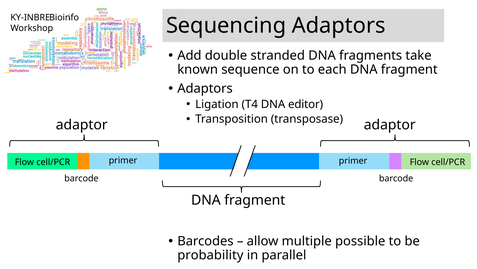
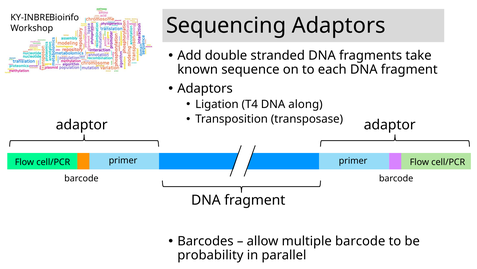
editor: editor -> along
multiple possible: possible -> barcode
